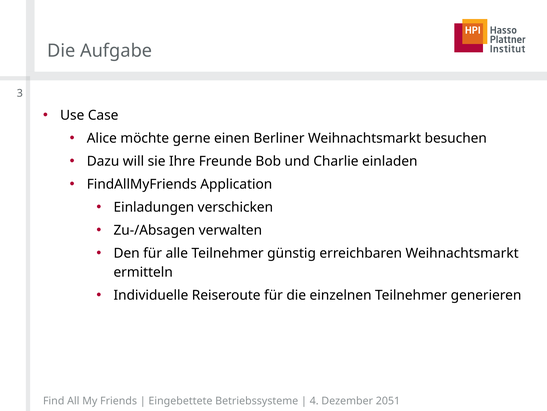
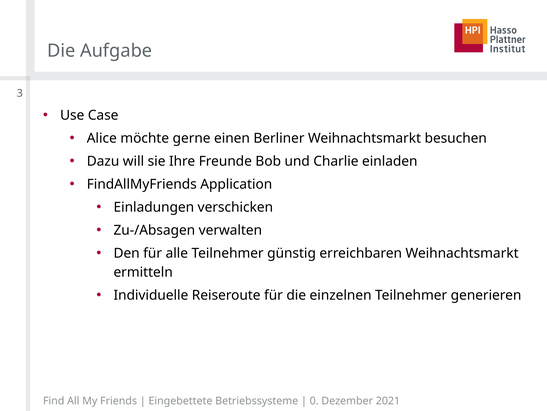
4: 4 -> 0
2051: 2051 -> 2021
